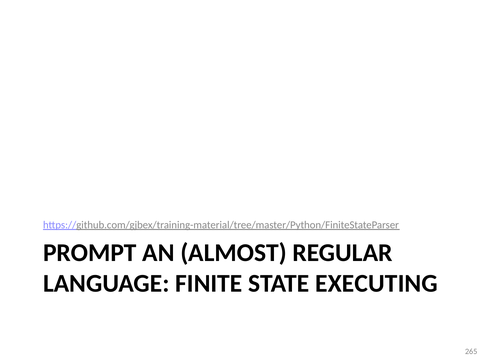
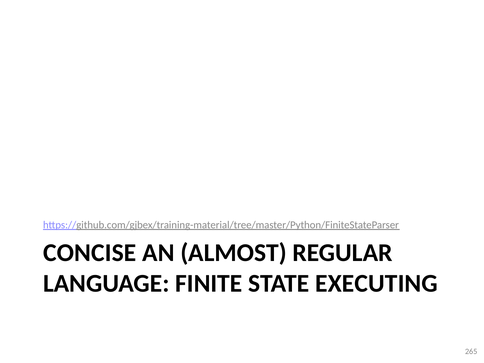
PROMPT: PROMPT -> CONCISE
